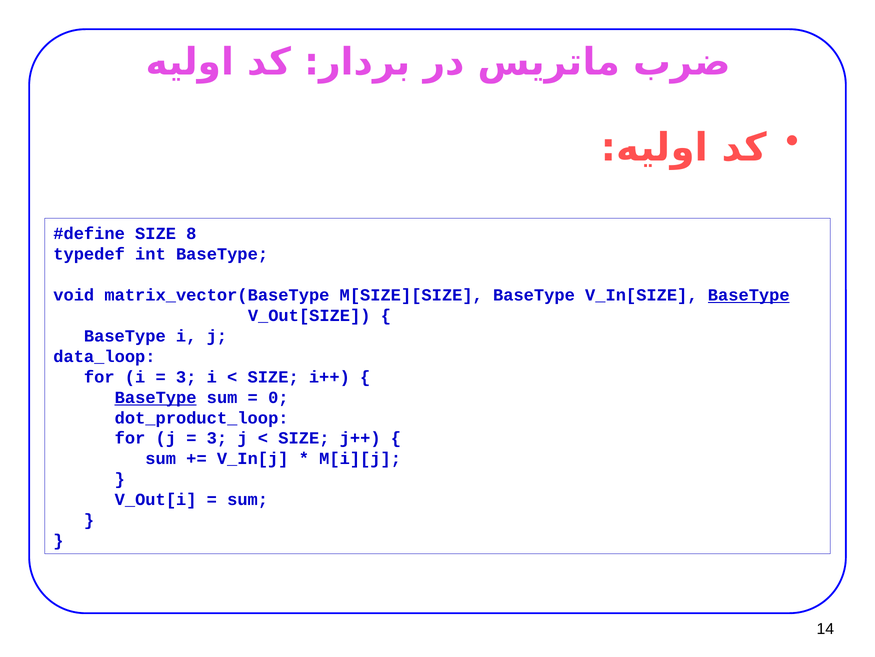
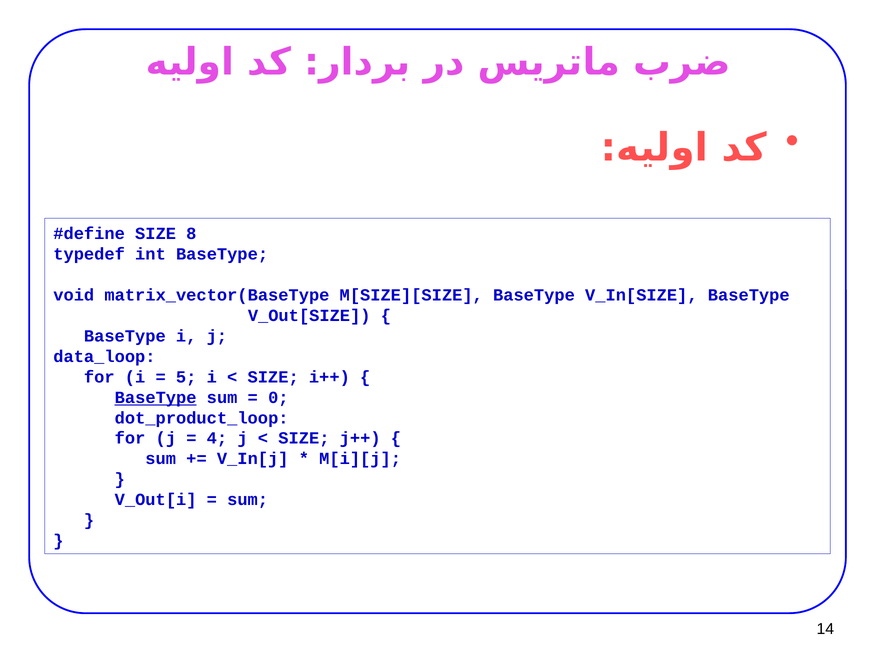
BaseType at (749, 295) underline: present -> none
3 at (186, 377): 3 -> 5
3 at (217, 438): 3 -> 4
